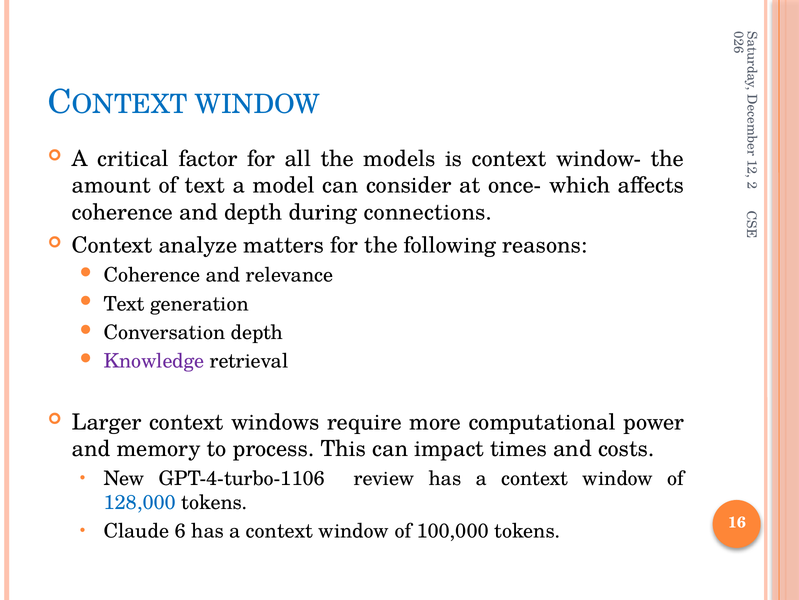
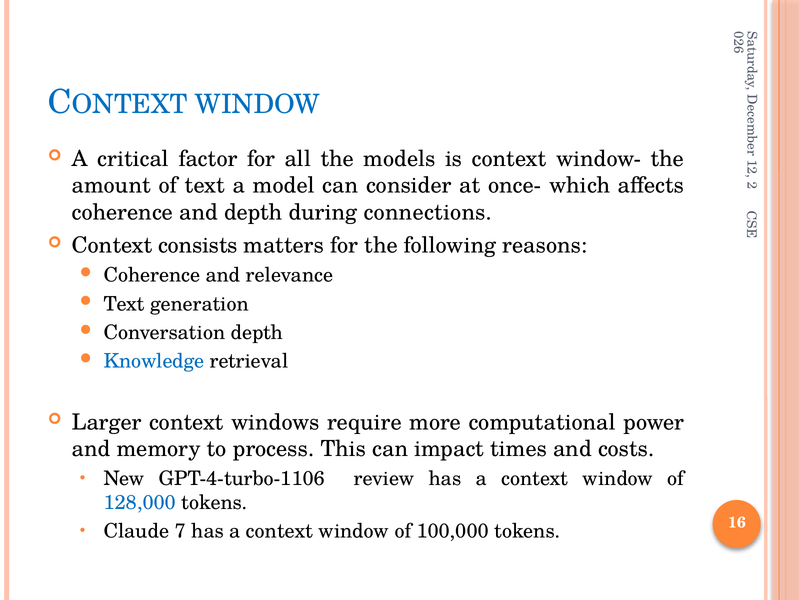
analyze: analyze -> consists
Knowledge colour: purple -> blue
Claude 6: 6 -> 7
